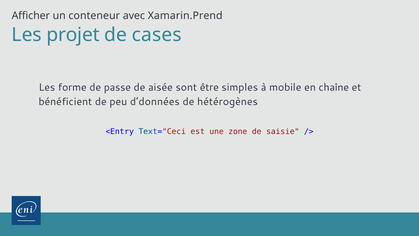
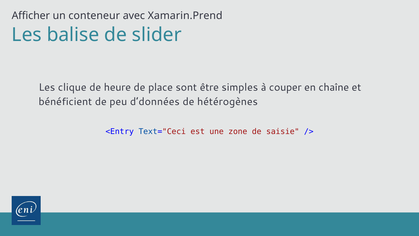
projet: projet -> balise
cases: cases -> slider
forme: forme -> clique
passe: passe -> heure
aisée: aisée -> place
mobile: mobile -> couper
